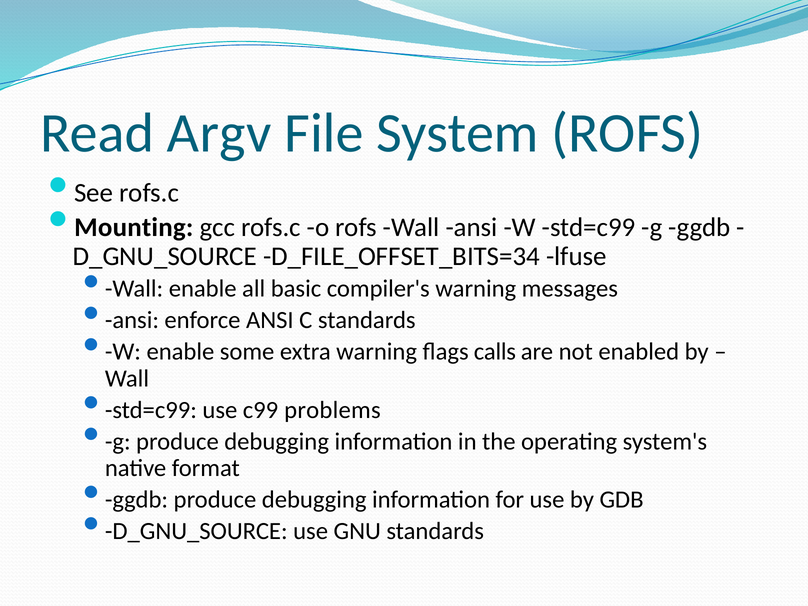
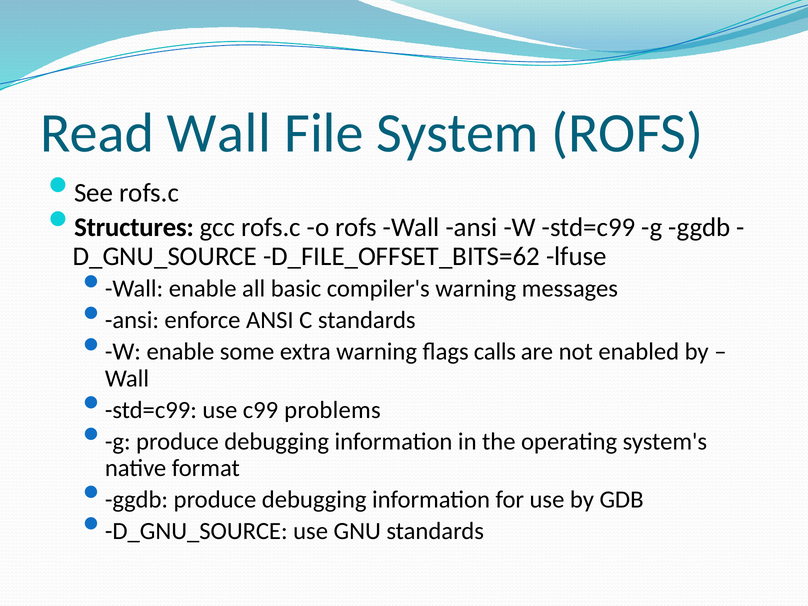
Read Argv: Argv -> Wall
Mounting: Mounting -> Structures
D_FILE_OFFSET_BITS=34: D_FILE_OFFSET_BITS=34 -> D_FILE_OFFSET_BITS=62
